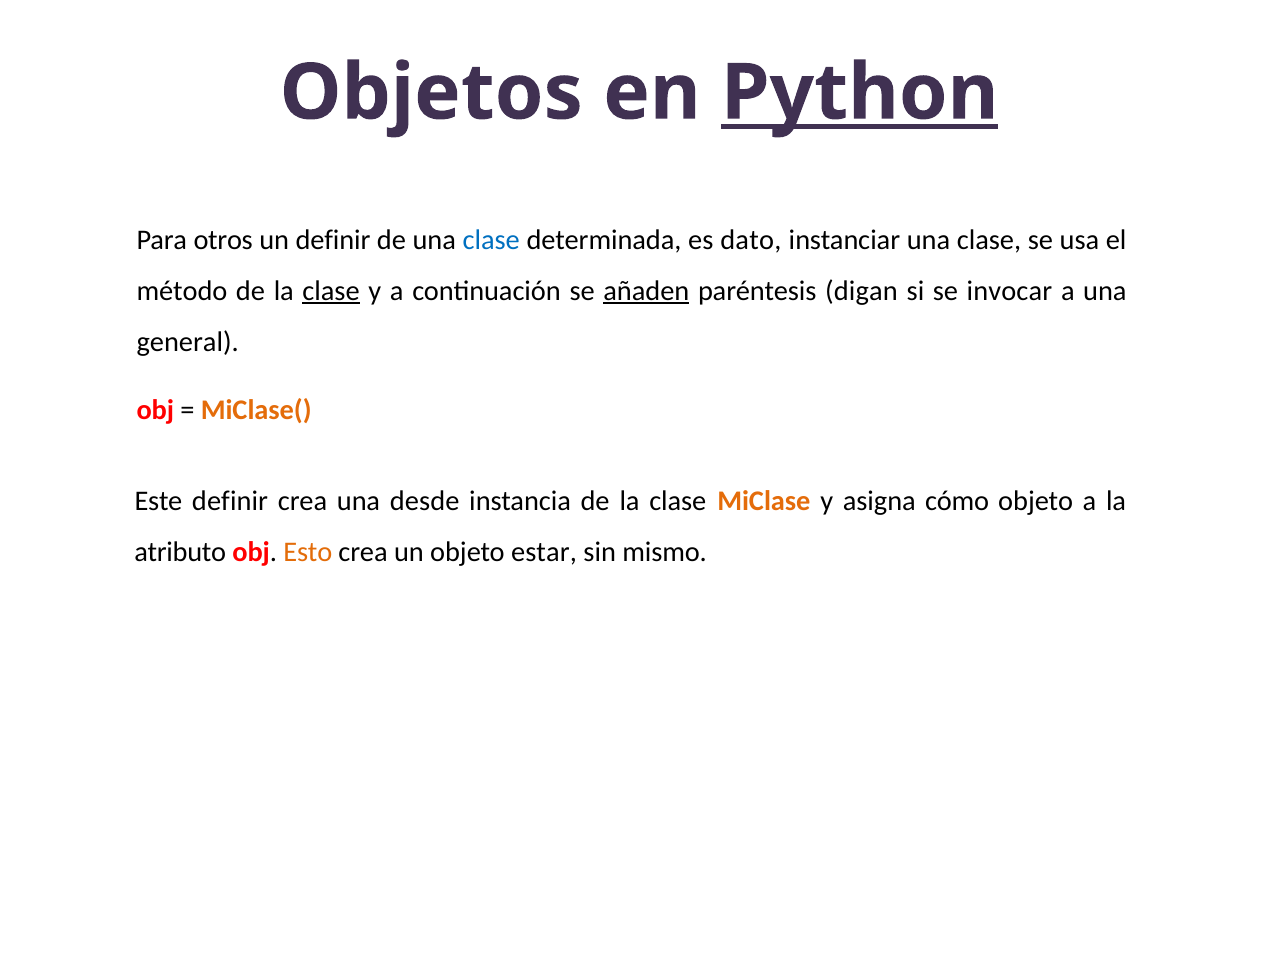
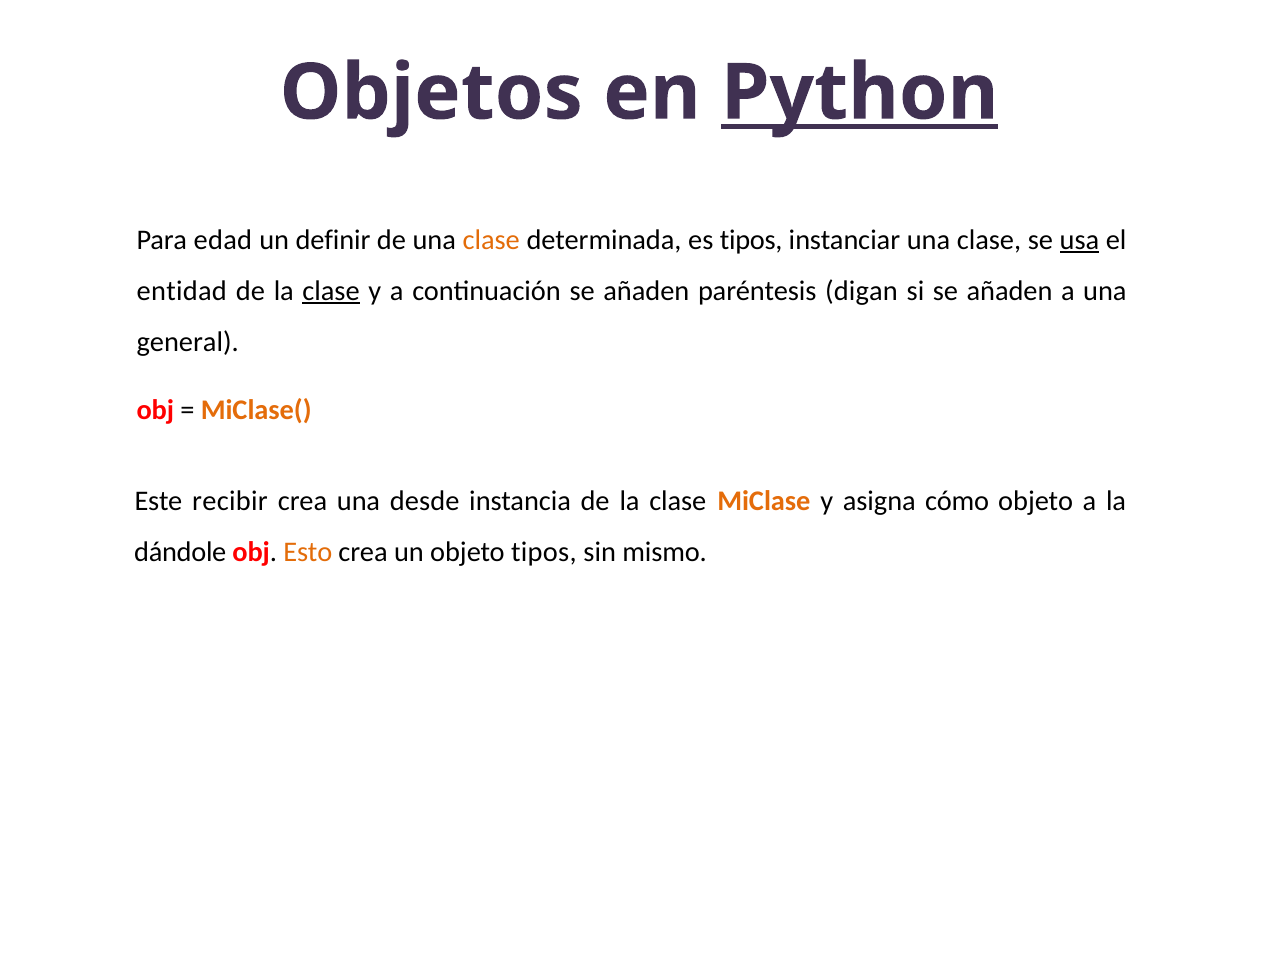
otros: otros -> edad
clase at (491, 240) colour: blue -> orange
es dato: dato -> tipos
usa underline: none -> present
método: método -> entidad
añaden at (646, 291) underline: present -> none
si se invocar: invocar -> añaden
Este definir: definir -> recibir
atributo: atributo -> dándole
objeto estar: estar -> tipos
